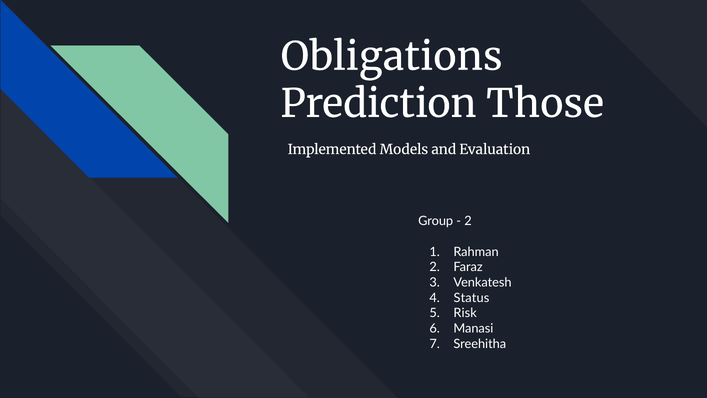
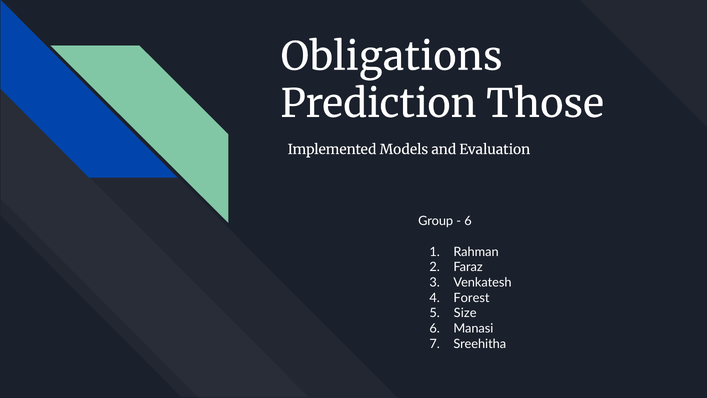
2 at (468, 221): 2 -> 6
Status: Status -> Forest
Risk: Risk -> Size
